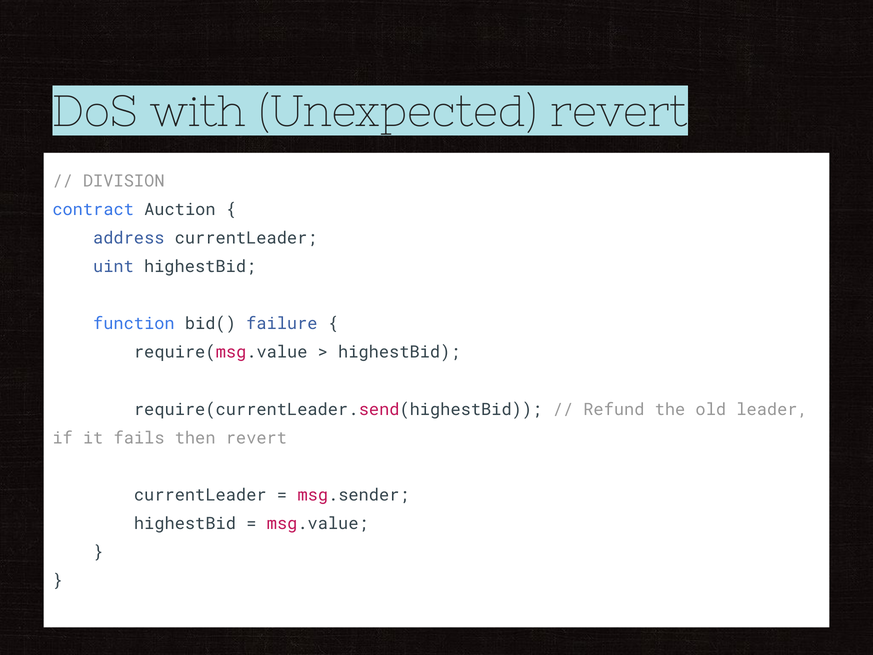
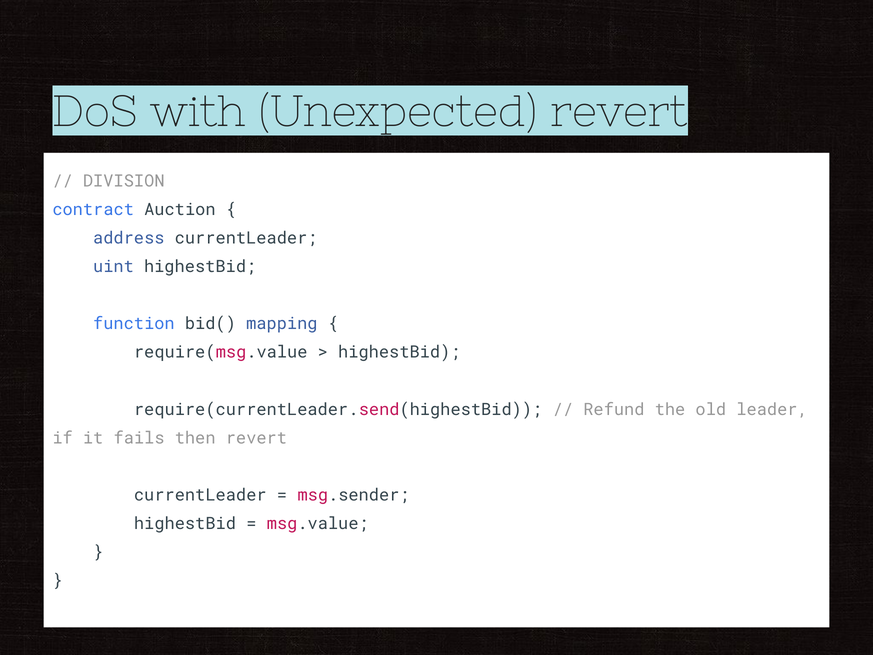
failure: failure -> mapping
